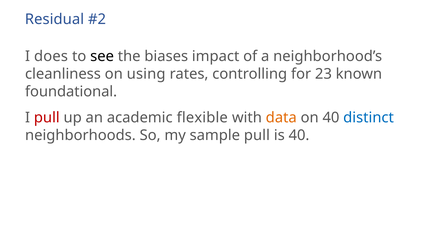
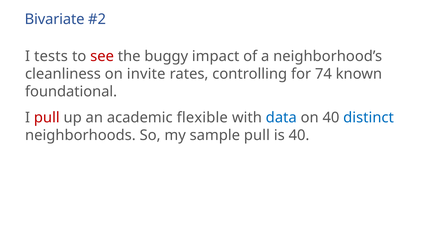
Residual: Residual -> Bivariate
does: does -> tests
see colour: black -> red
biases: biases -> buggy
using: using -> invite
23: 23 -> 74
data colour: orange -> blue
